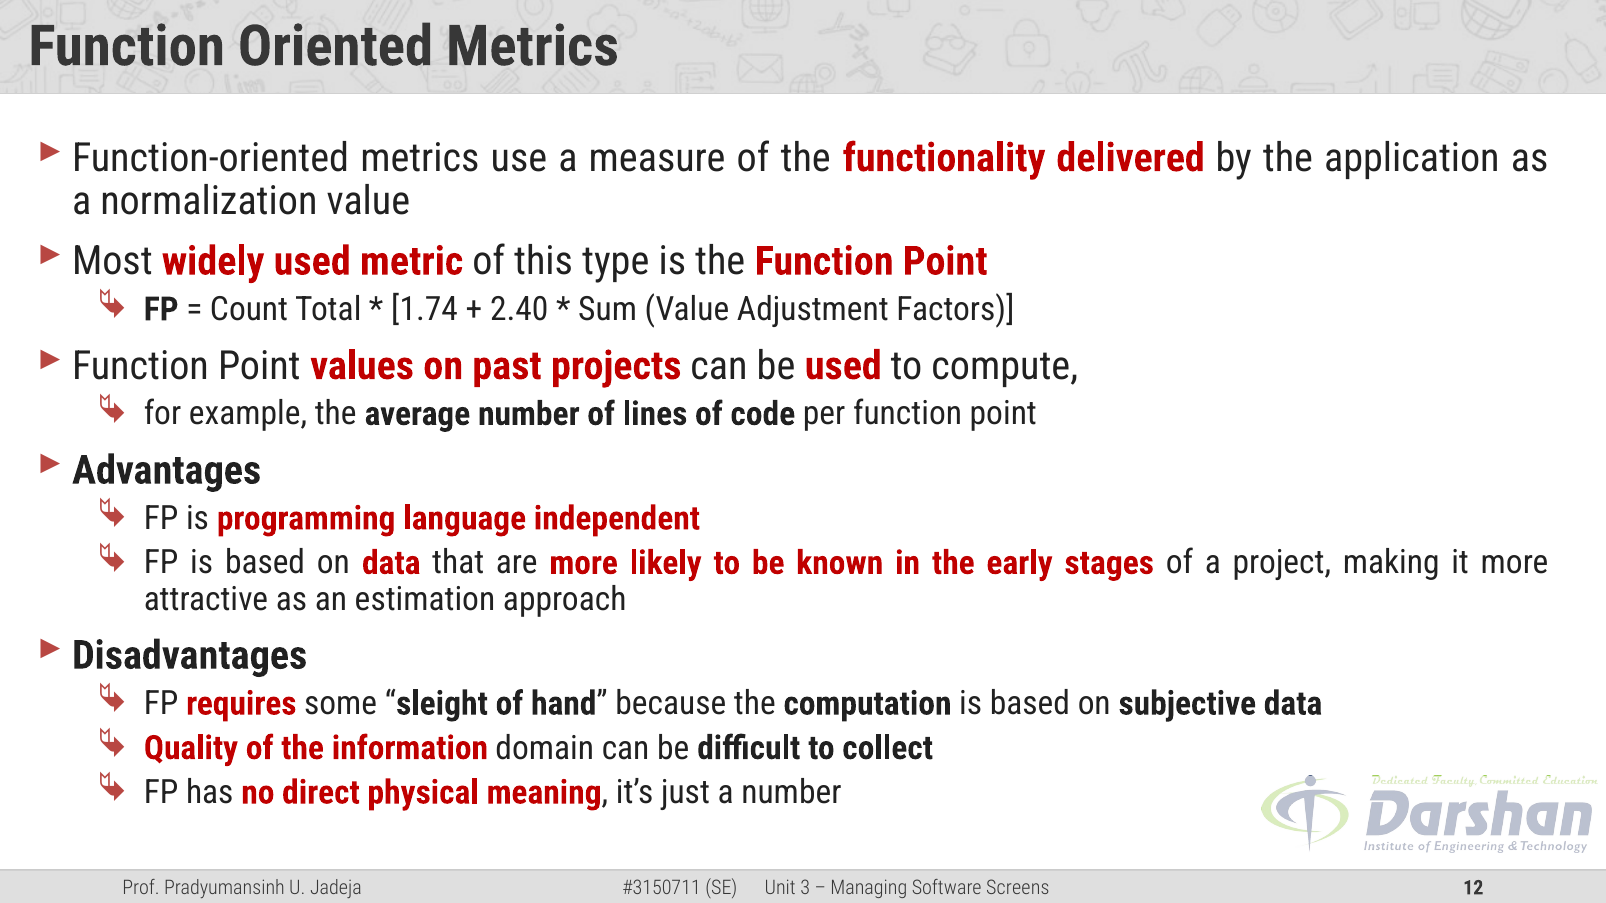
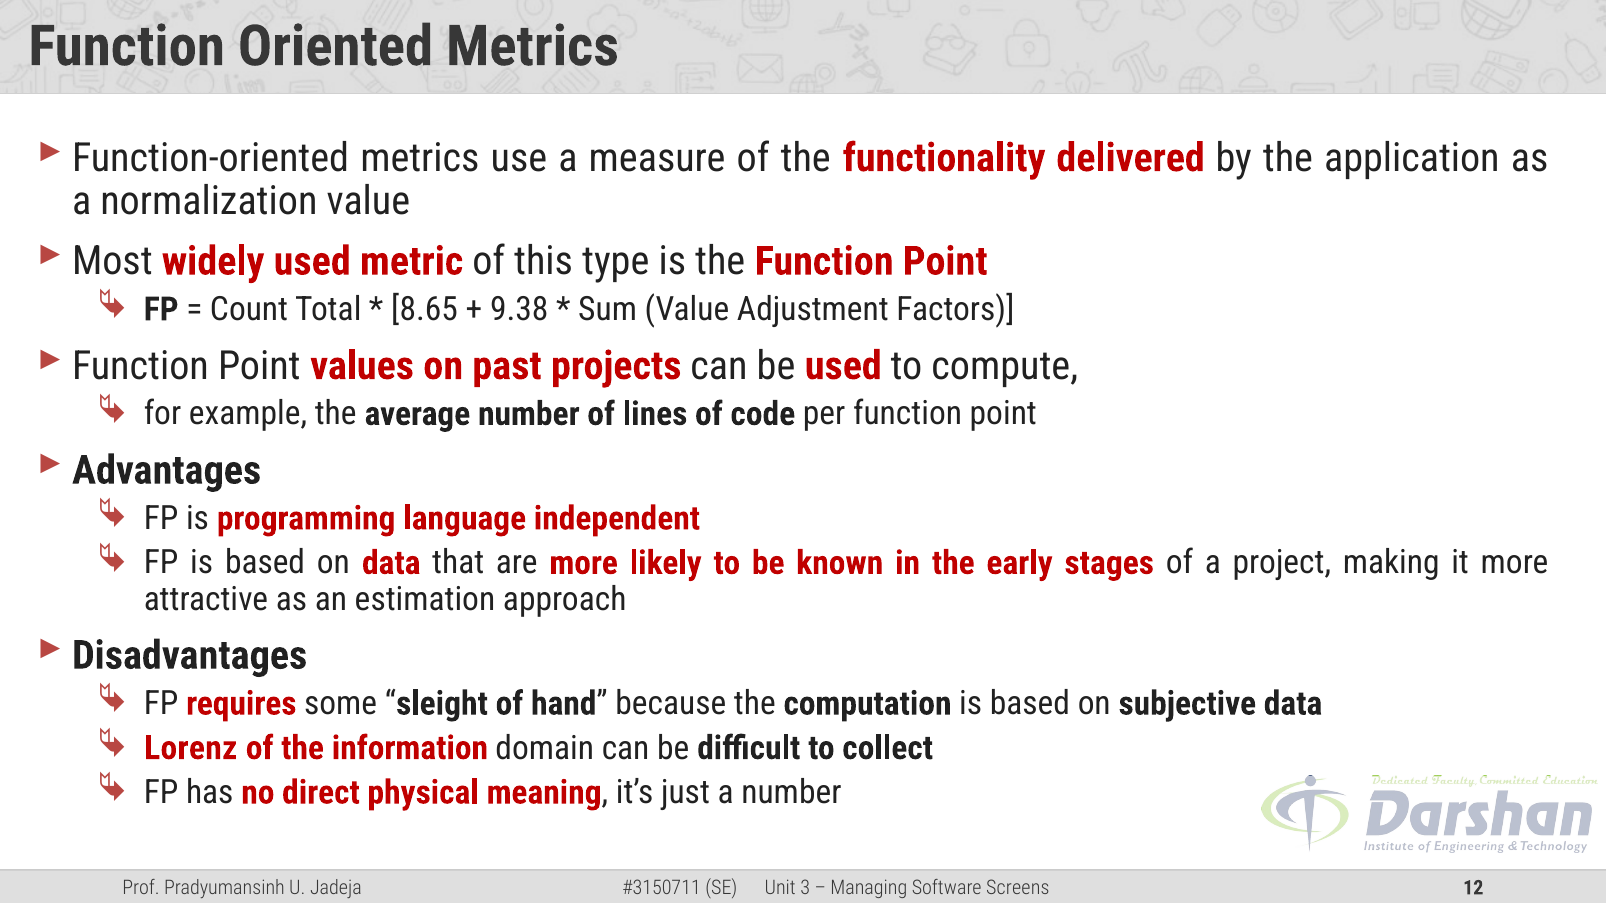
1.74: 1.74 -> 8.65
2.40: 2.40 -> 9.38
Quality: Quality -> Lorenz
